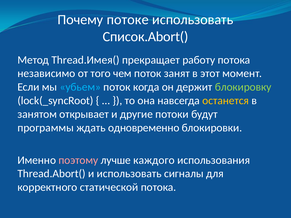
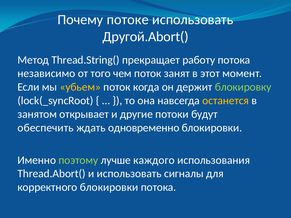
Список.Abort(: Список.Abort( -> Другой.Abort(
Thread.Имея(: Thread.Имея( -> Thread.String(
убьем colour: light blue -> yellow
программы: программы -> обеспечить
поэтому colour: pink -> light green
корректного статической: статической -> блокировки
